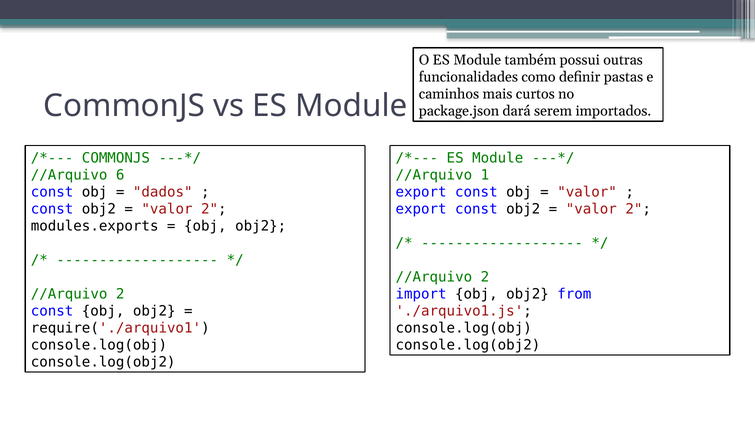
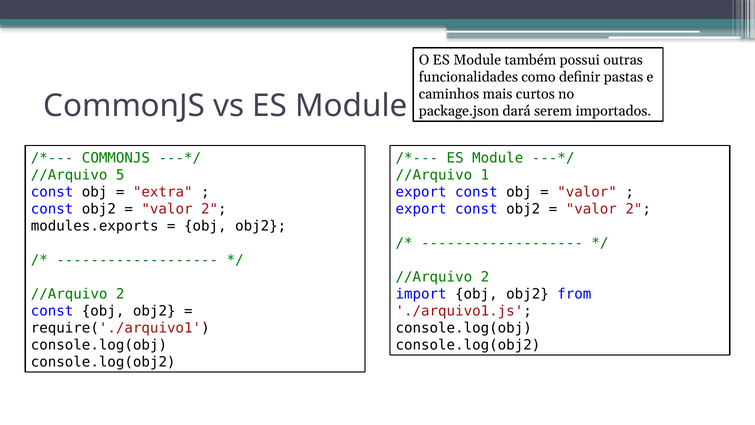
6: 6 -> 5
dados: dados -> extra
